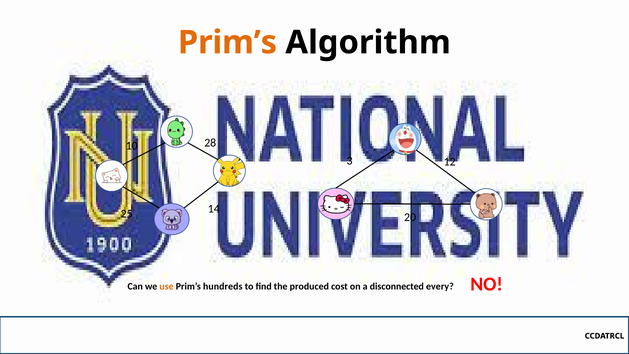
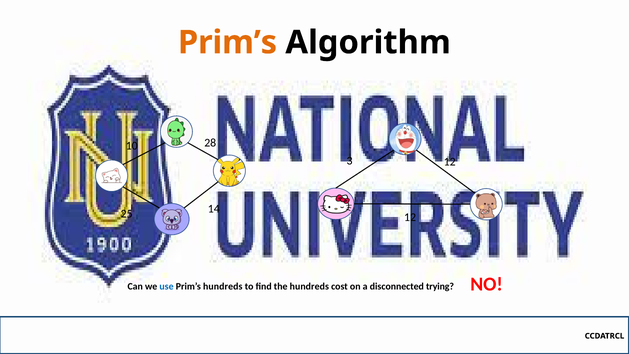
25 20: 20 -> 12
use colour: orange -> blue
the produced: produced -> hundreds
every: every -> trying
